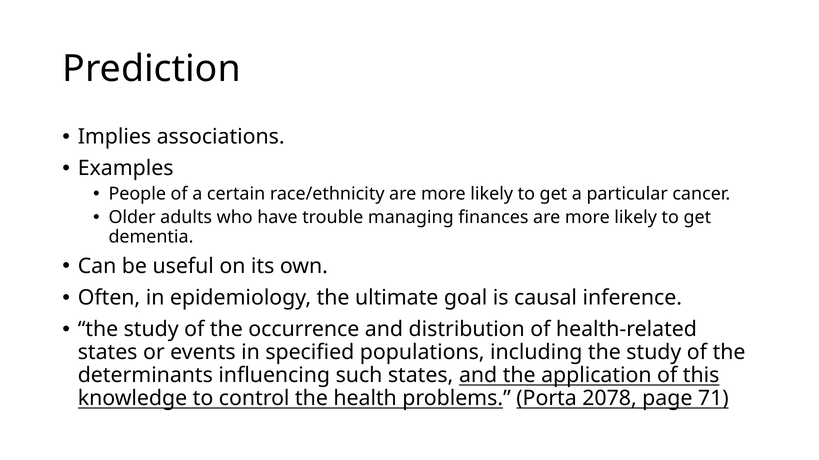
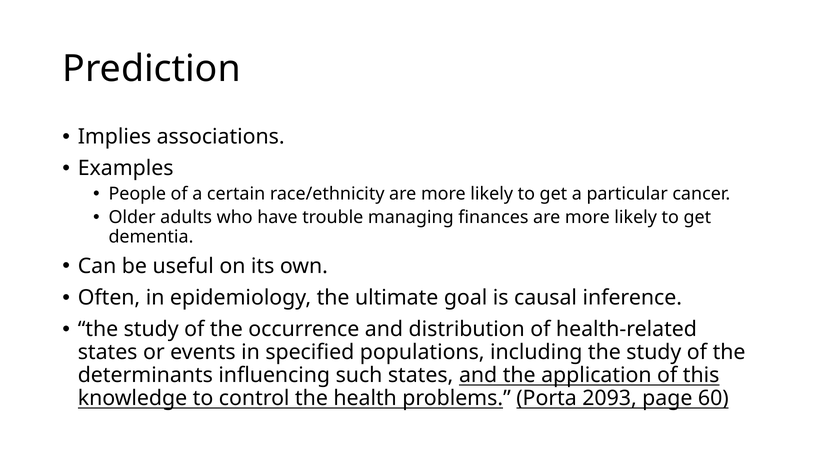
2078: 2078 -> 2093
71: 71 -> 60
